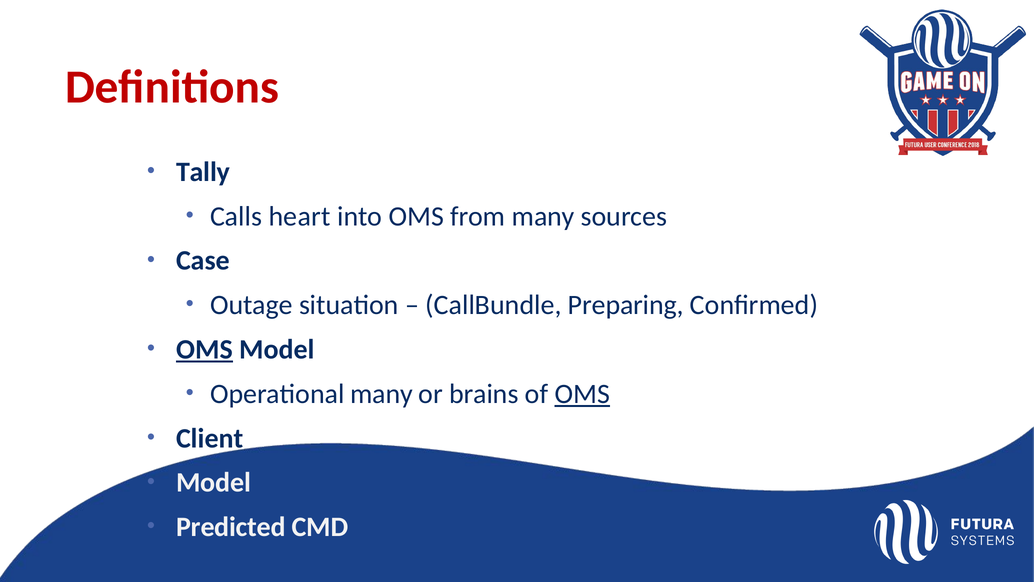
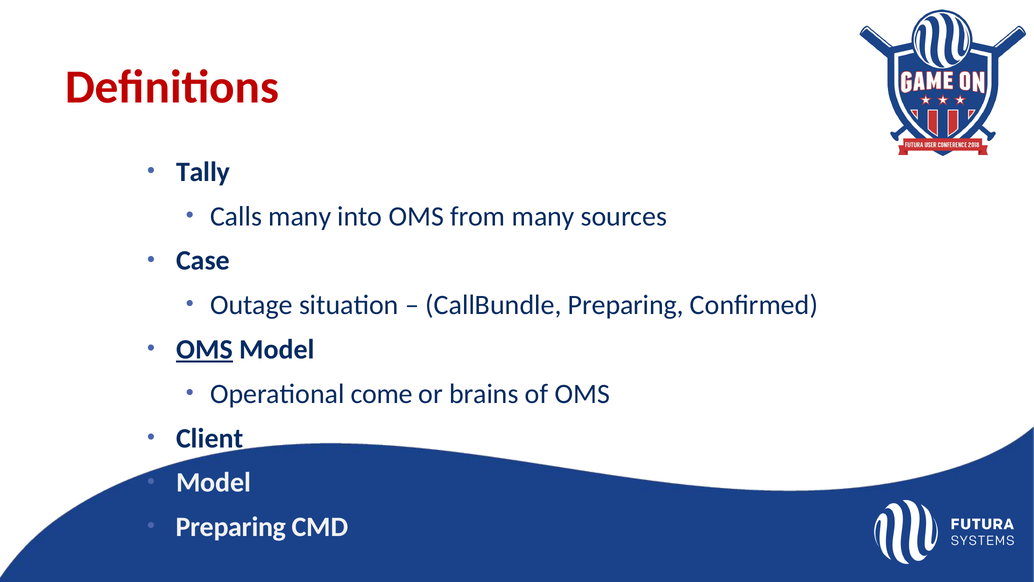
Calls heart: heart -> many
Operational many: many -> come
OMS at (582, 394) underline: present -> none
Predicted at (231, 527): Predicted -> Preparing
